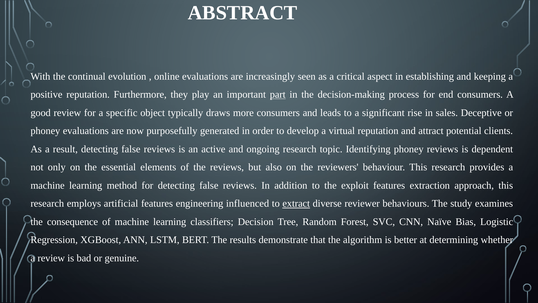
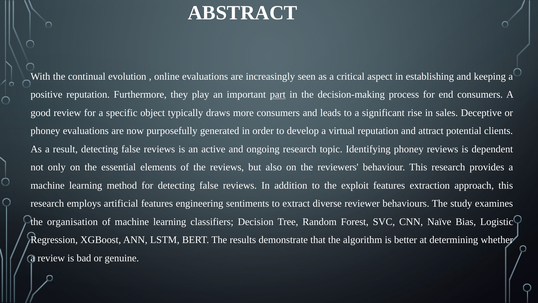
influenced: influenced -> sentiments
extract underline: present -> none
consequence: consequence -> organisation
